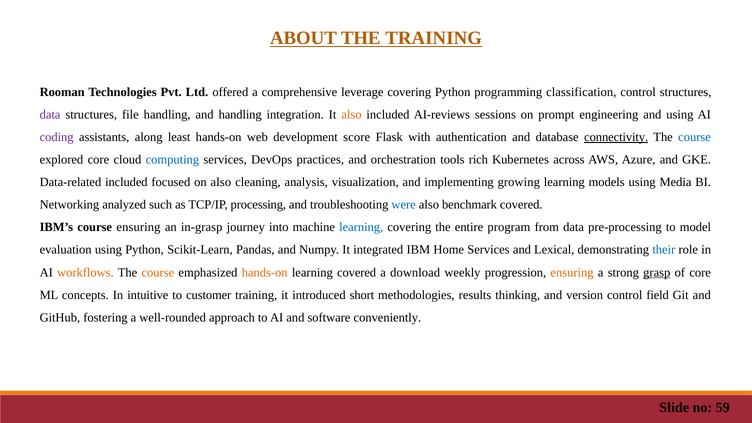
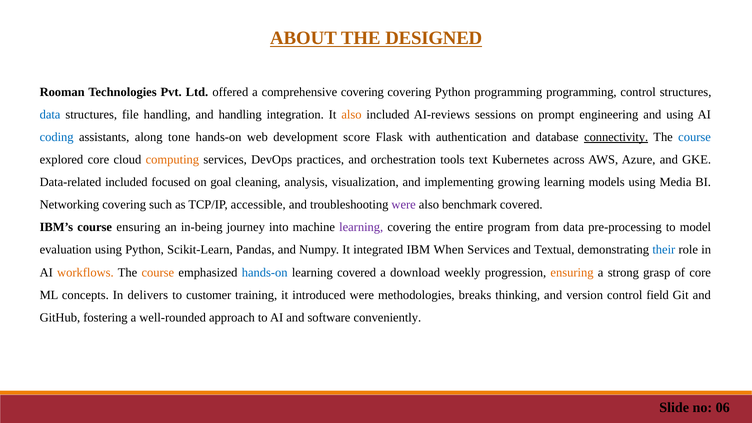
THE TRAINING: TRAINING -> DESIGNED
comprehensive leverage: leverage -> covering
programming classification: classification -> programming
data at (50, 115) colour: purple -> blue
coding colour: purple -> blue
least: least -> tone
computing colour: blue -> orange
rich: rich -> text
on also: also -> goal
Networking analyzed: analyzed -> covering
processing: processing -> accessible
were at (404, 205) colour: blue -> purple
in-grasp: in-grasp -> in-being
learning at (361, 227) colour: blue -> purple
Home: Home -> When
Lexical: Lexical -> Textual
hands-on at (265, 272) colour: orange -> blue
grasp underline: present -> none
intuitive: intuitive -> delivers
introduced short: short -> were
results: results -> breaks
59: 59 -> 06
